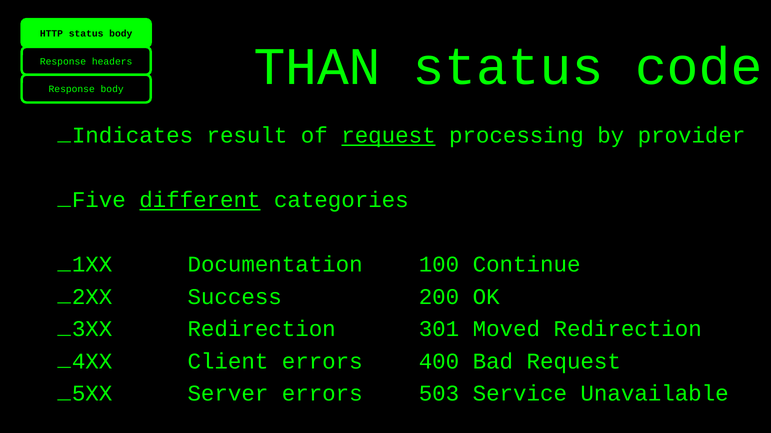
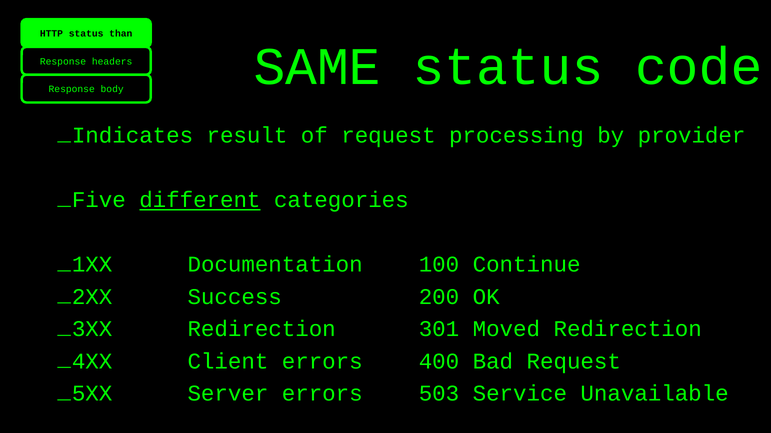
status body: body -> than
THAN: THAN -> SAME
request at (388, 136) underline: present -> none
